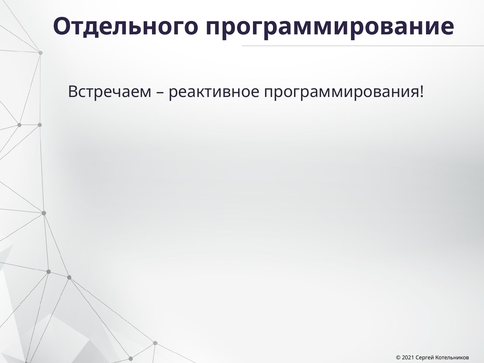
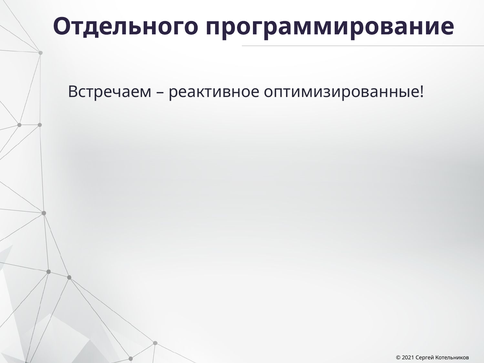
программирования: программирования -> оптимизированные
